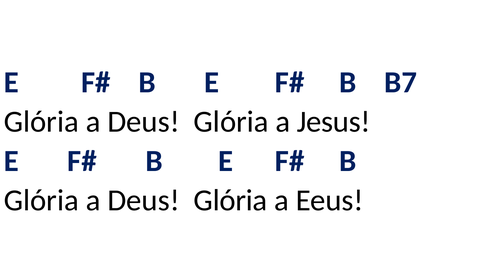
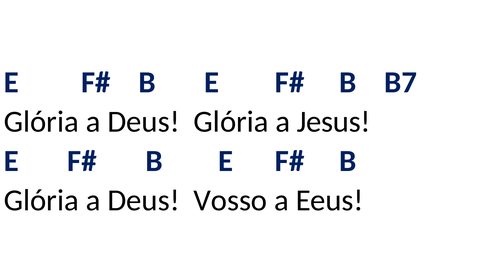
Glória at (230, 201): Glória -> Vosso
